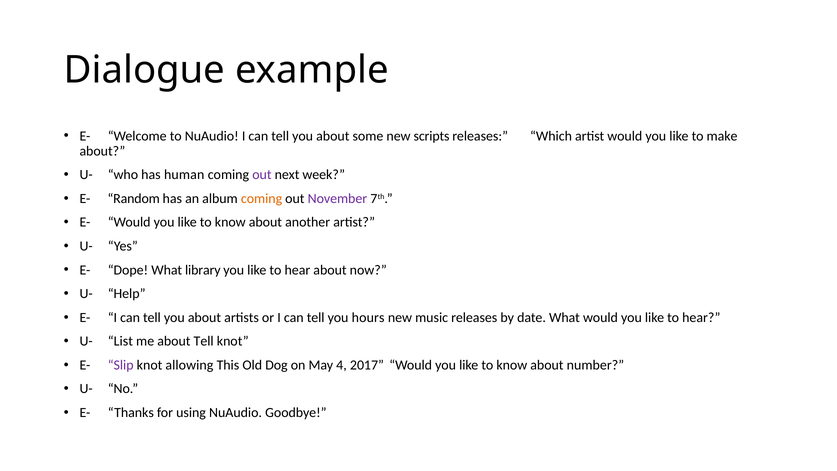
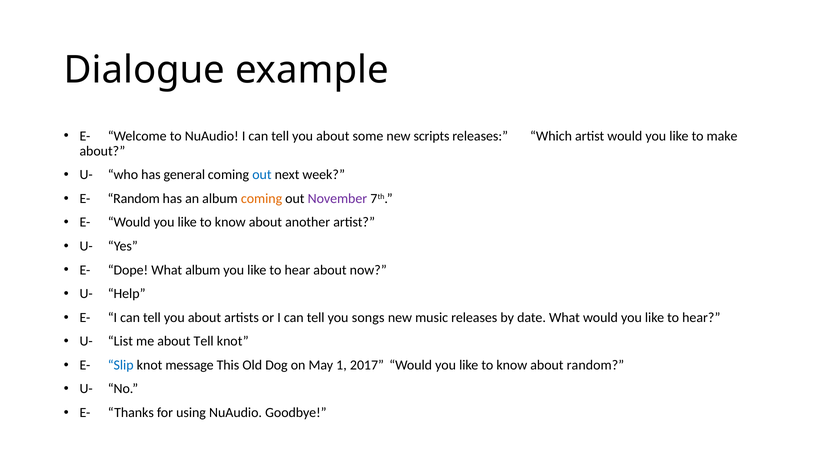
human: human -> general
out at (262, 175) colour: purple -> blue
What library: library -> album
hours: hours -> songs
Slip colour: purple -> blue
allowing: allowing -> message
4: 4 -> 1
about number: number -> random
